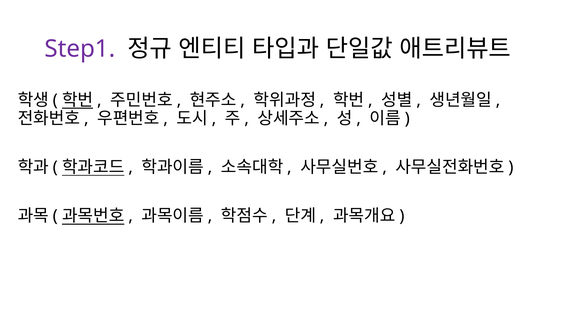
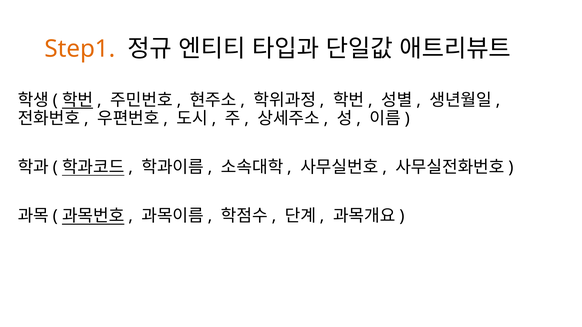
Step1 colour: purple -> orange
